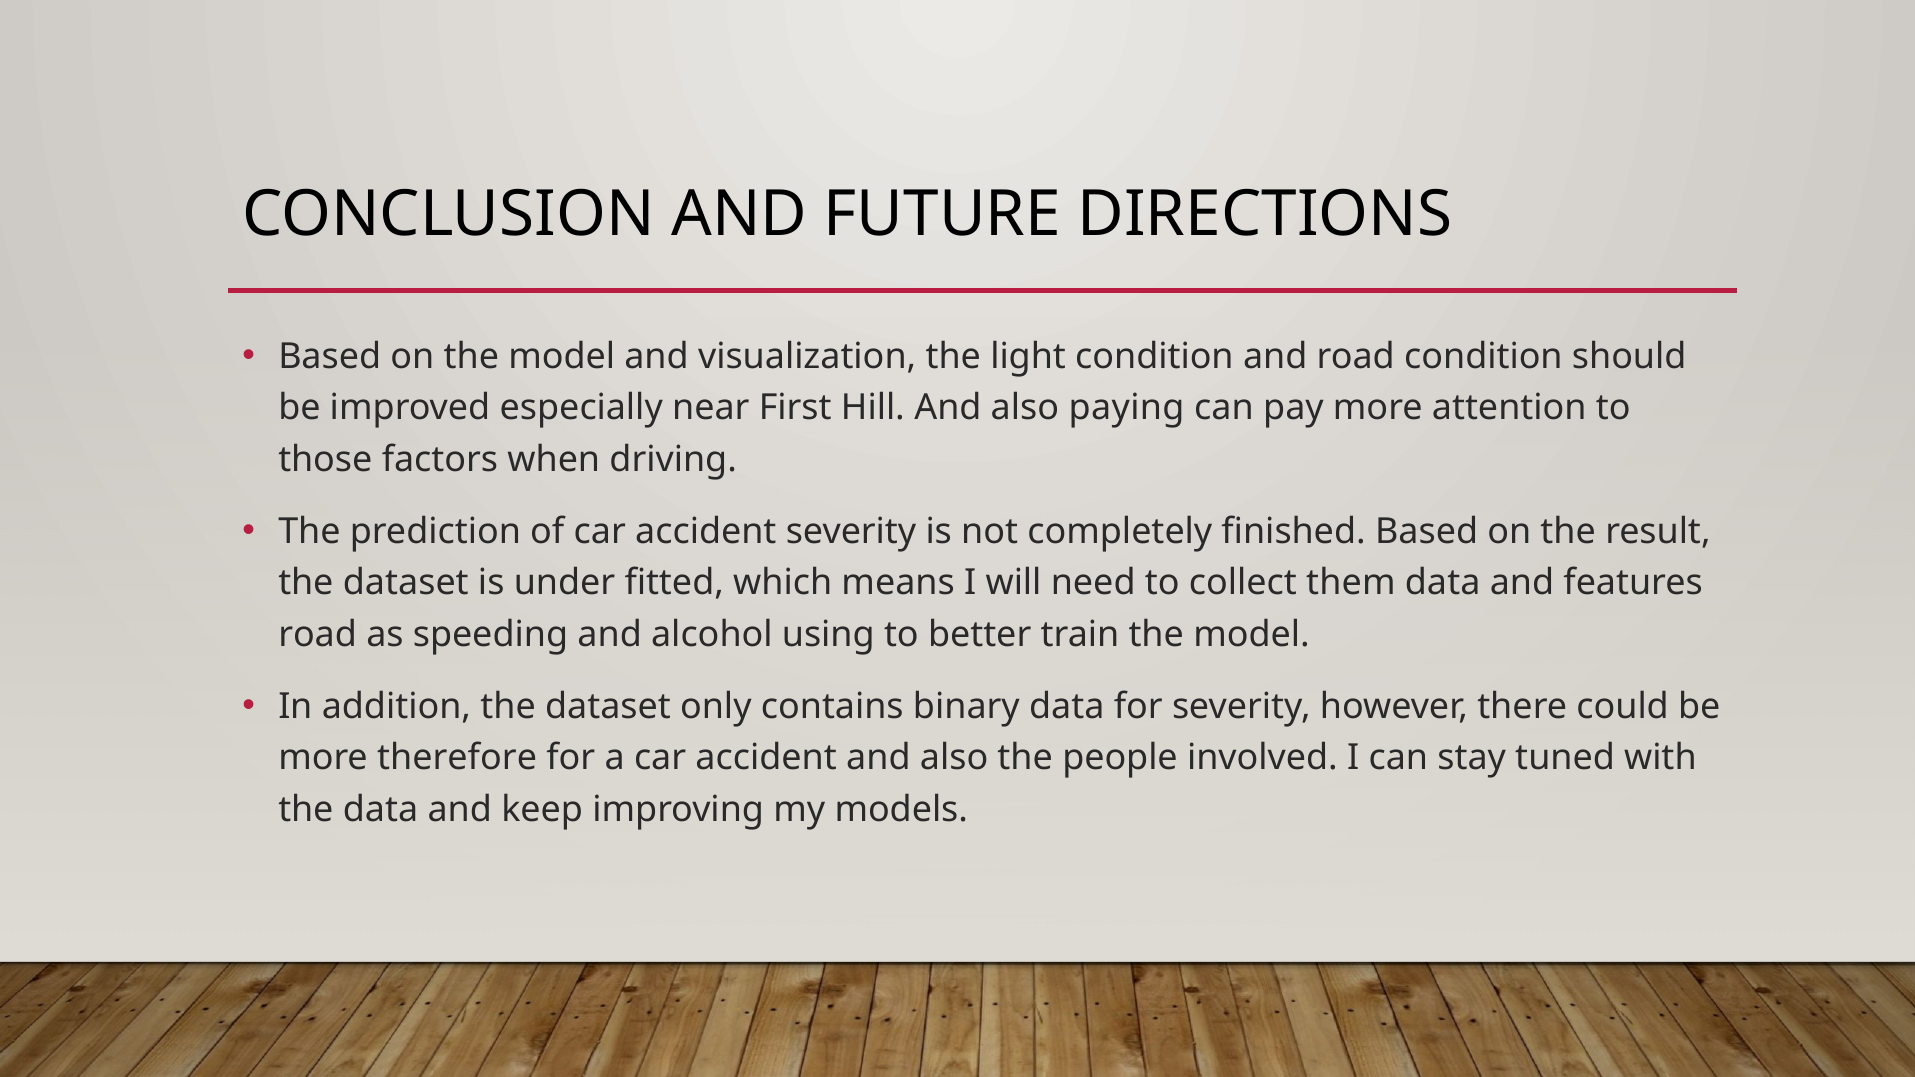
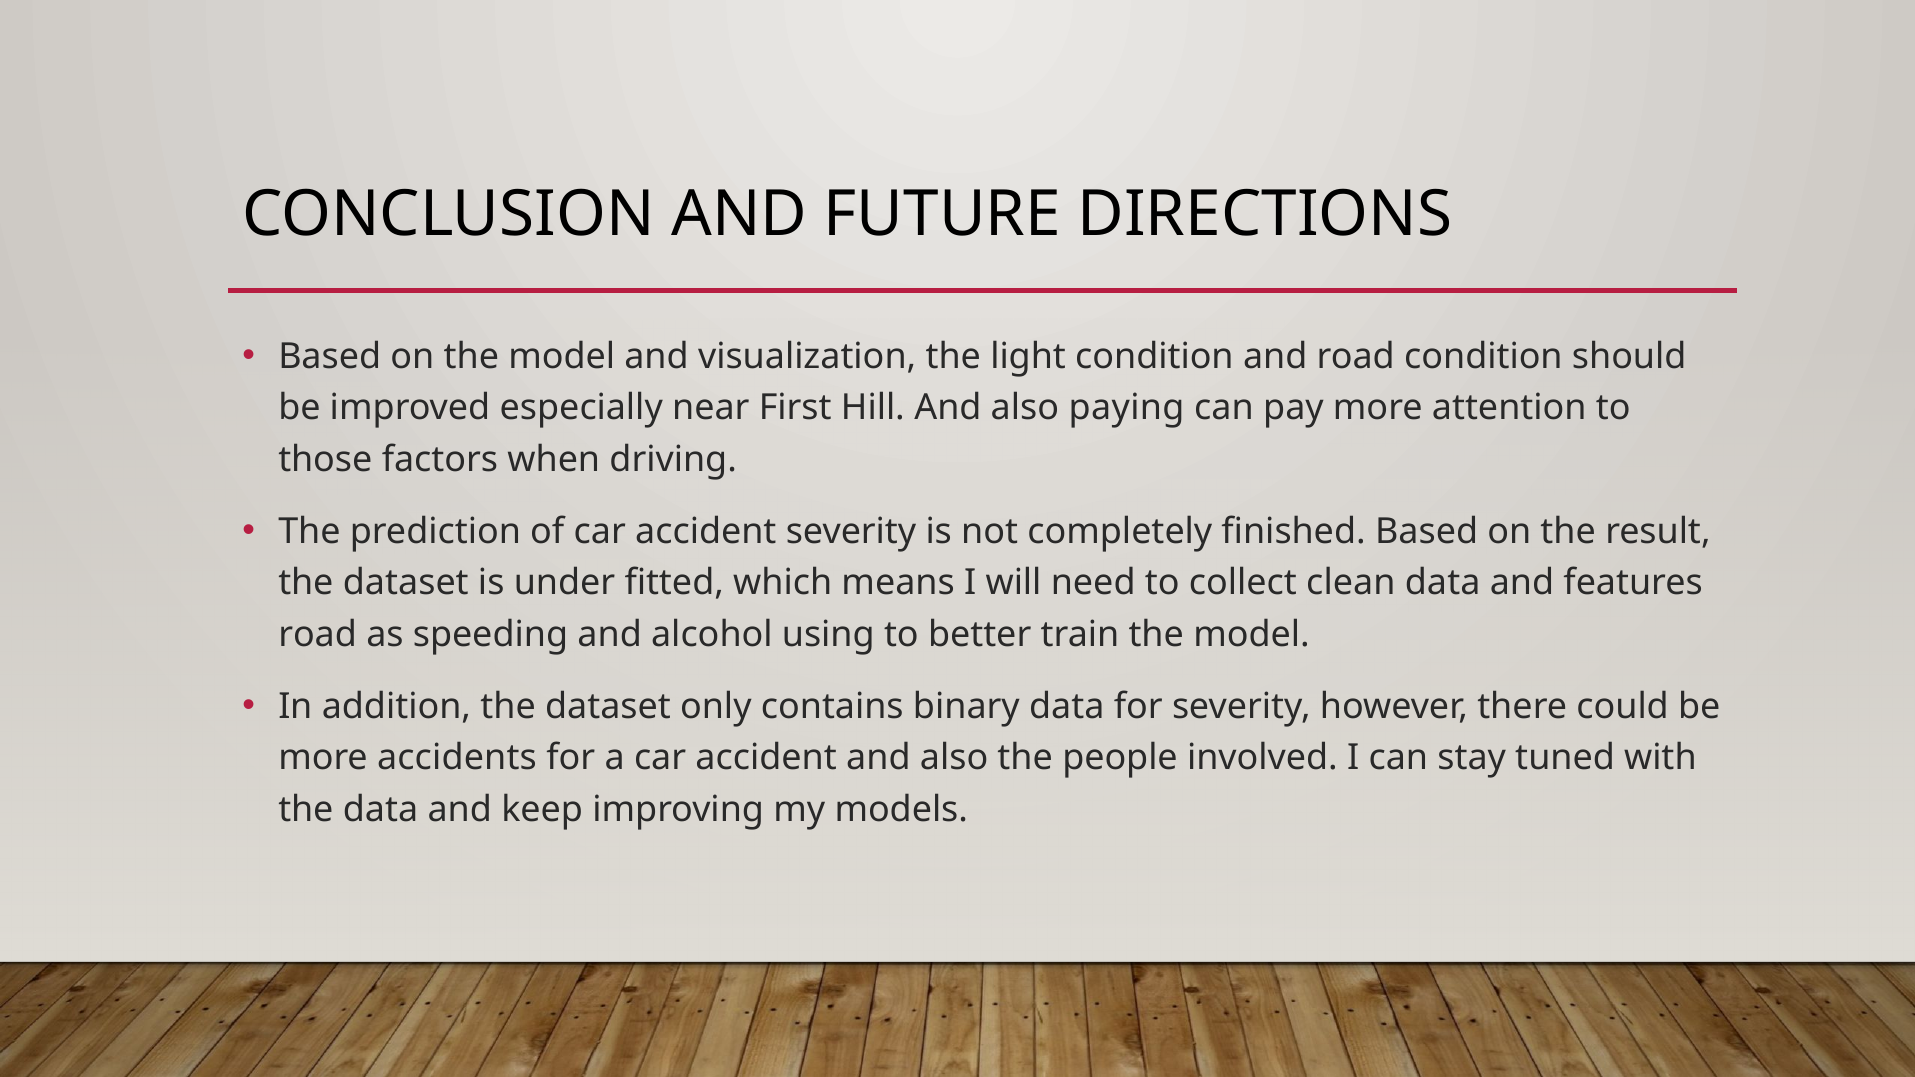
them: them -> clean
therefore: therefore -> accidents
